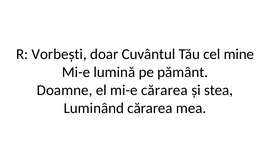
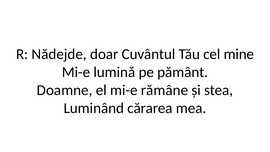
Vorbești: Vorbești -> Nădejde
mi-e cărarea: cărarea -> rămâne
